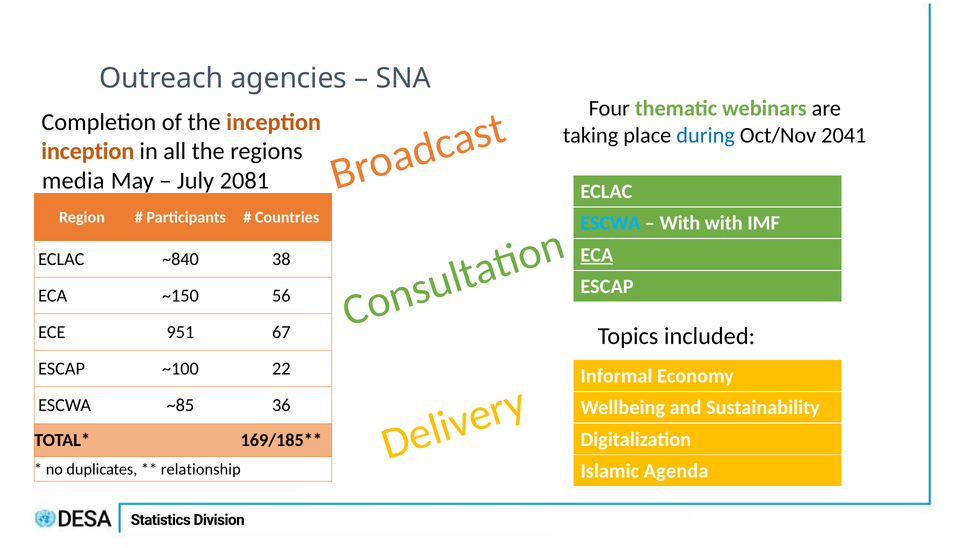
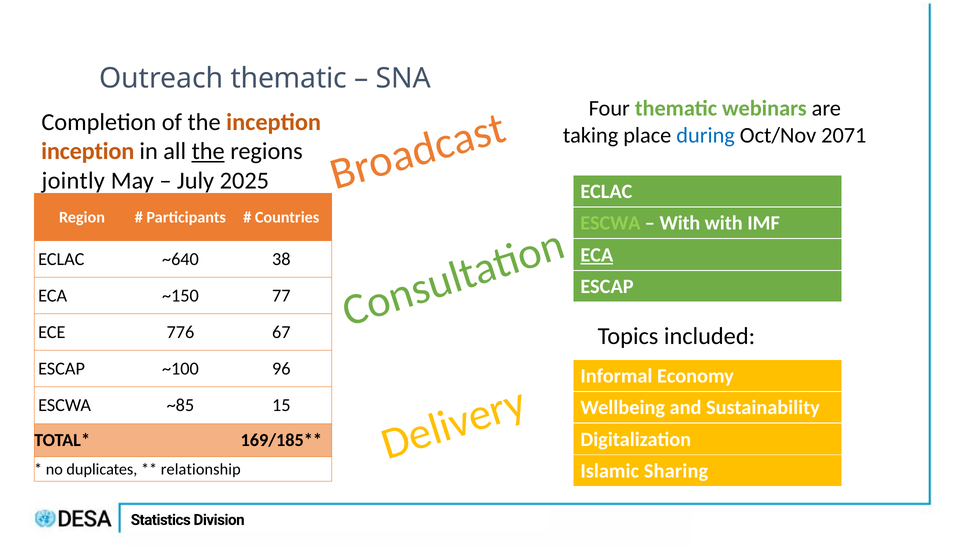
Outreach agencies: agencies -> thematic
2041: 2041 -> 2071
the at (208, 151) underline: none -> present
media: media -> jointly
2081: 2081 -> 2025
ESCWA at (610, 223) colour: light blue -> light green
~840: ~840 -> ~640
56: 56 -> 77
951: 951 -> 776
22: 22 -> 96
36: 36 -> 15
Agenda: Agenda -> Sharing
